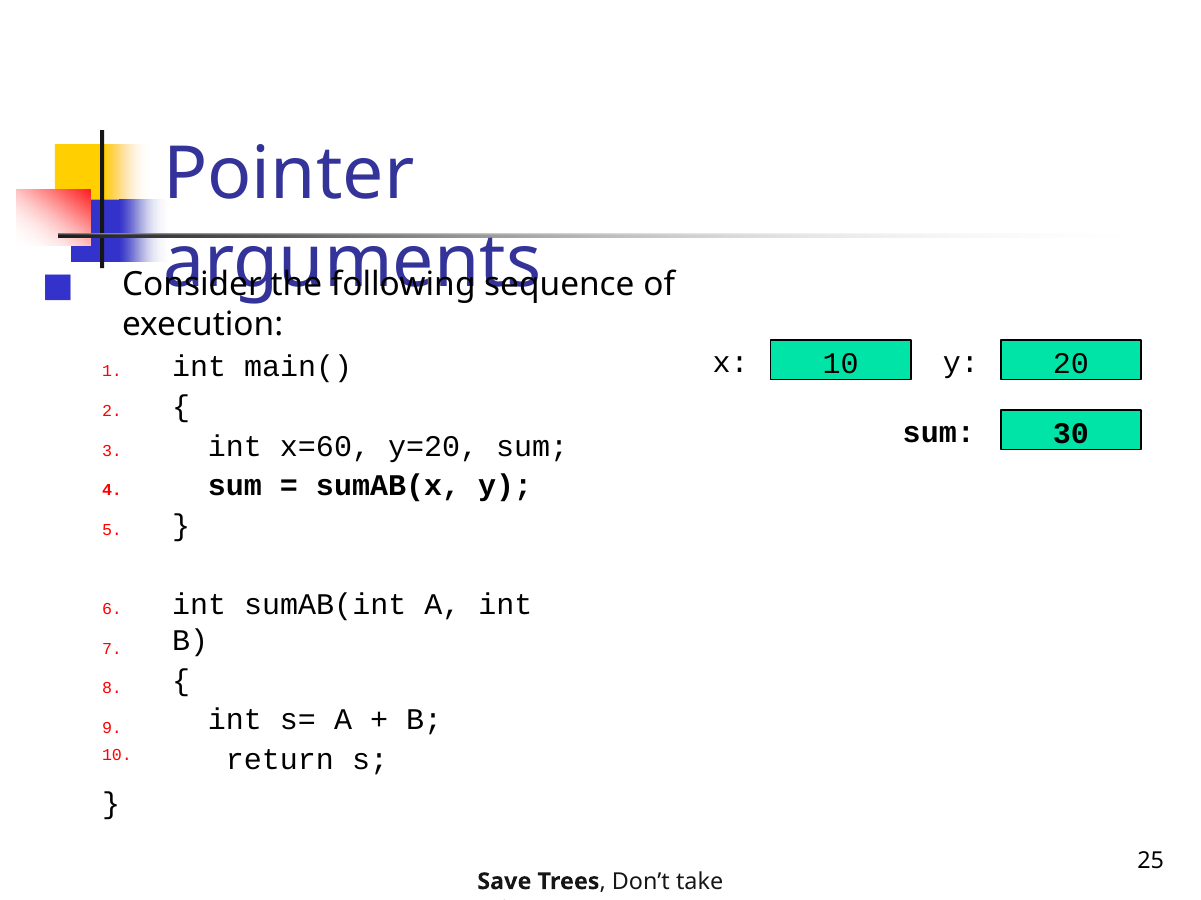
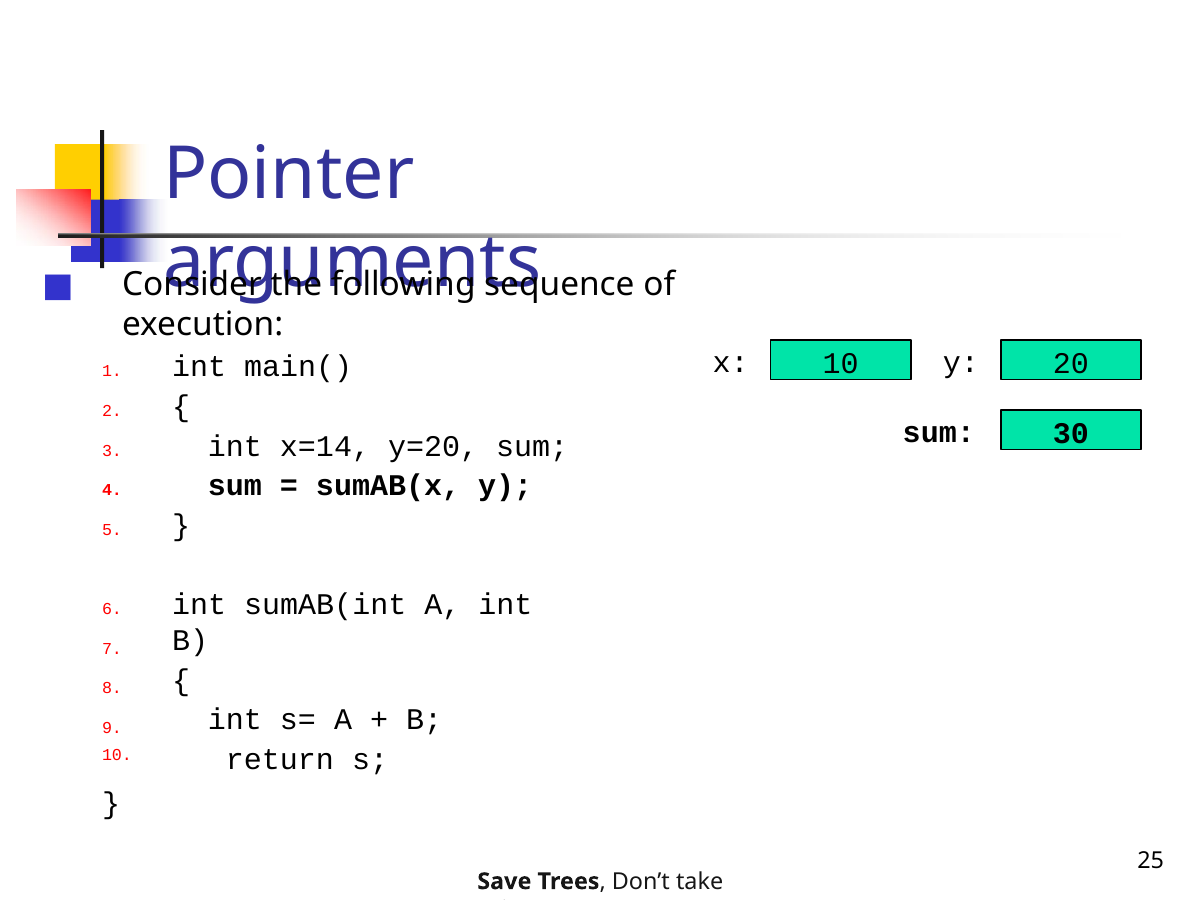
x=60: x=60 -> x=14
